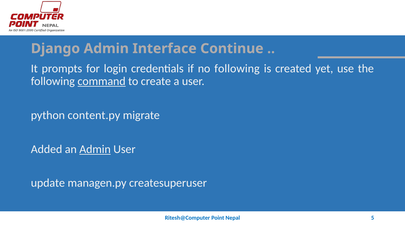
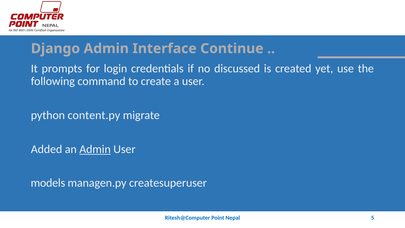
no following: following -> discussed
command underline: present -> none
update: update -> models
